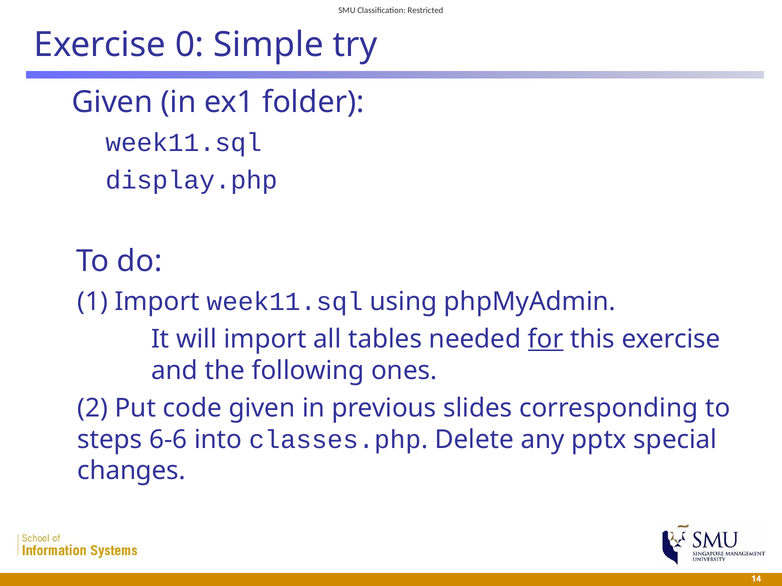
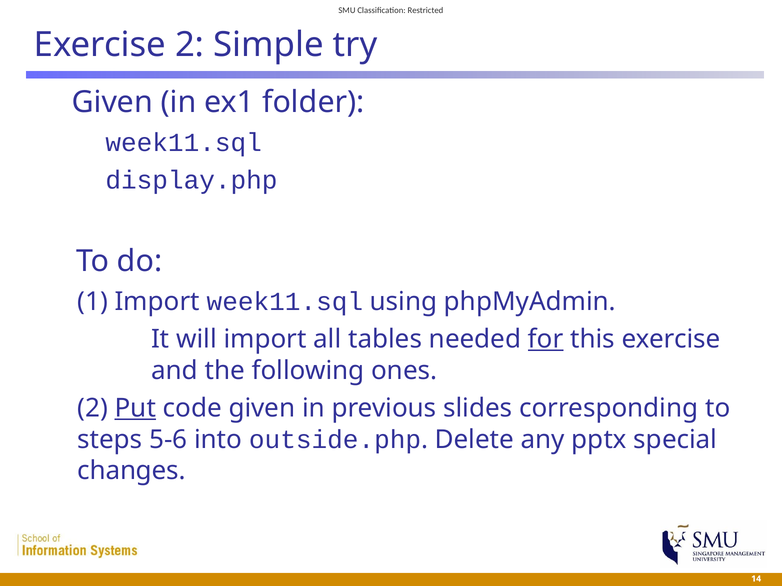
Exercise 0: 0 -> 2
Put underline: none -> present
6-6: 6-6 -> 5-6
classes.php: classes.php -> outside.php
